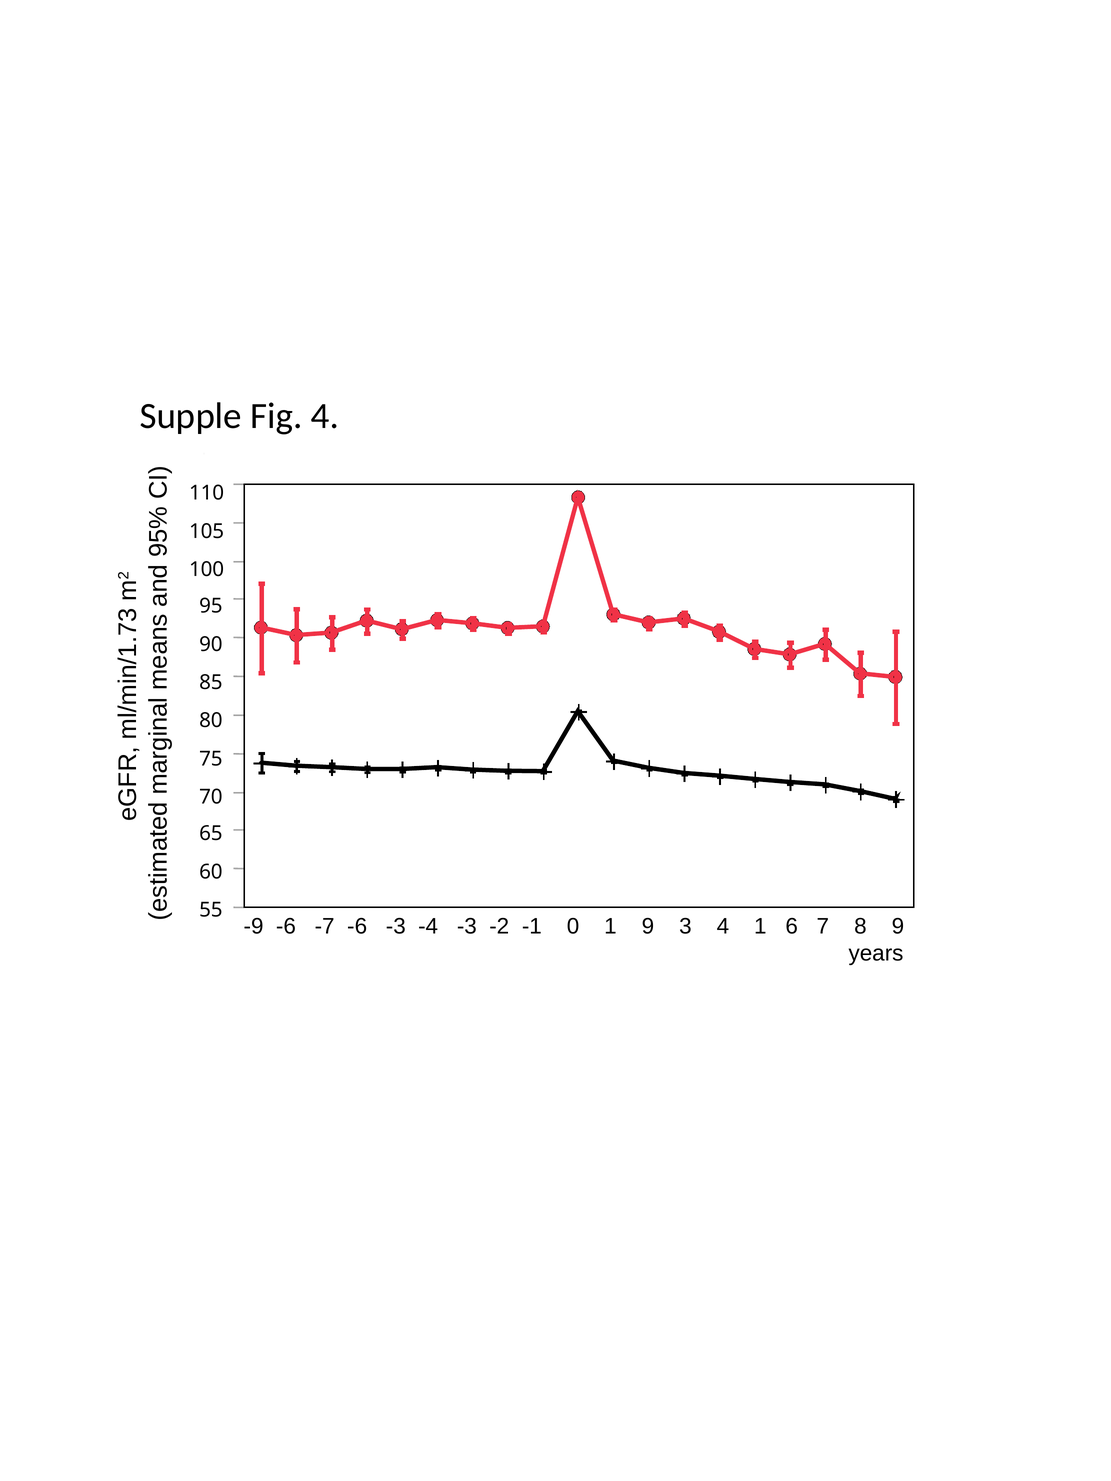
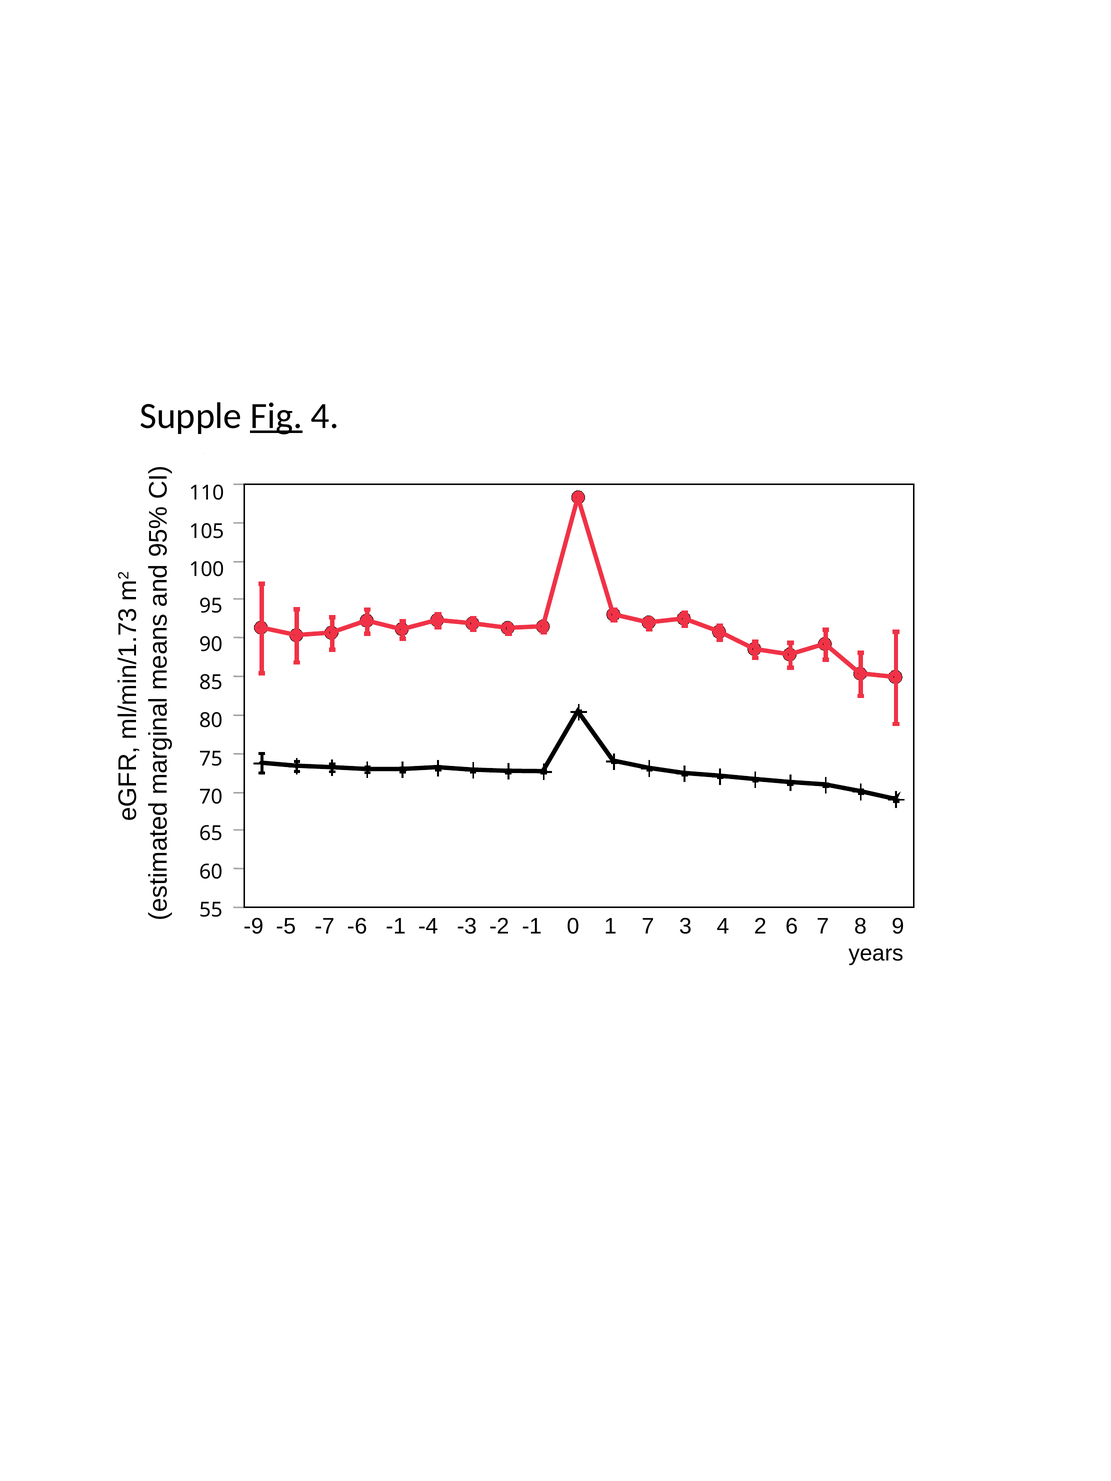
Fig underline: none -> present
-9 -6: -6 -> -5
-6 -3: -3 -> -1
1 9: 9 -> 7
4 1: 1 -> 2
